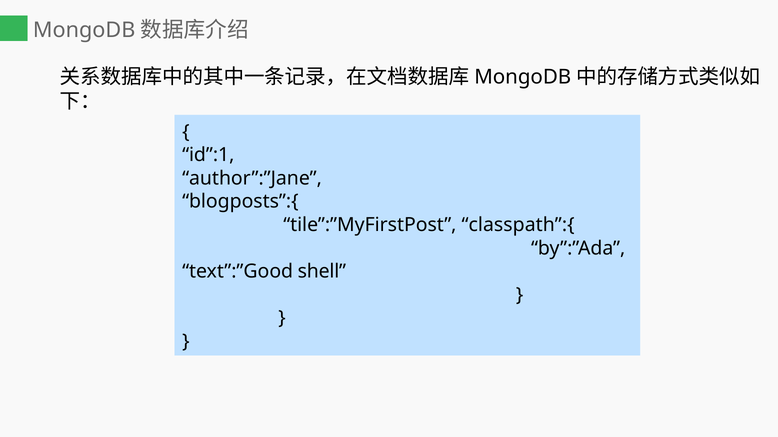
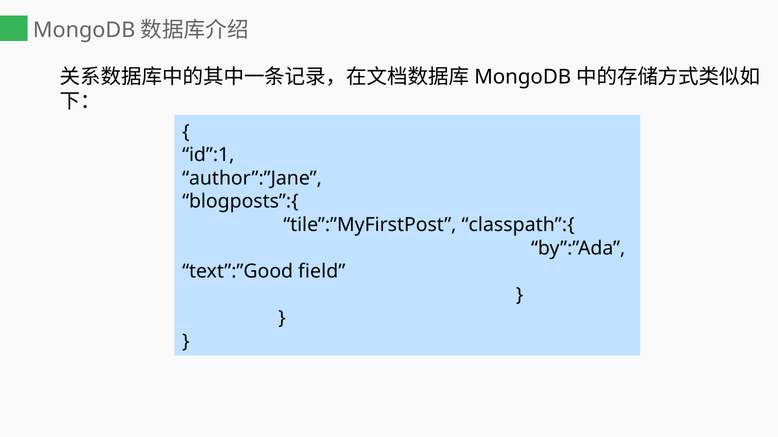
shell: shell -> field
